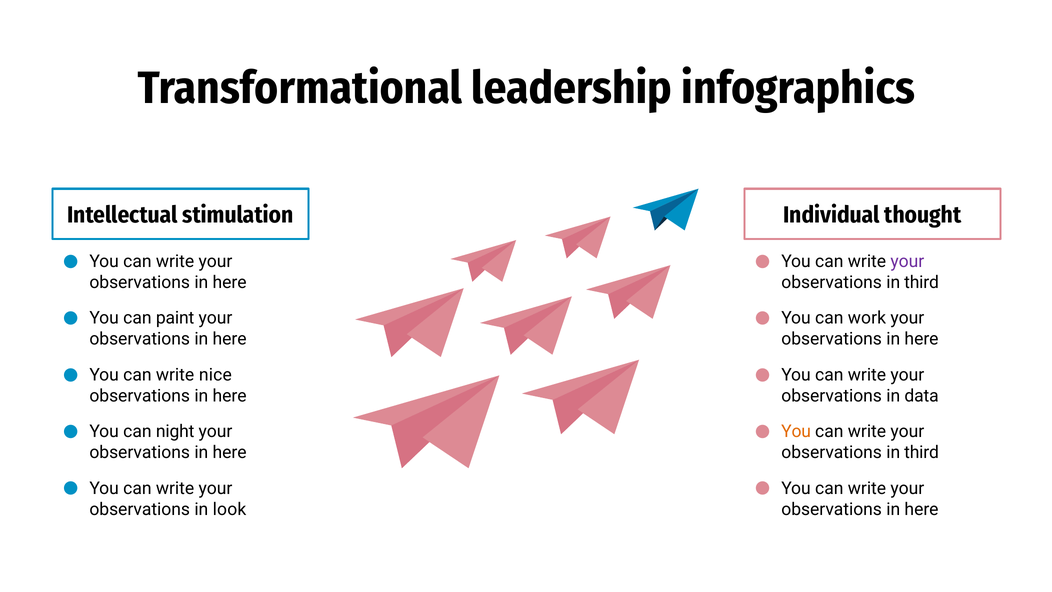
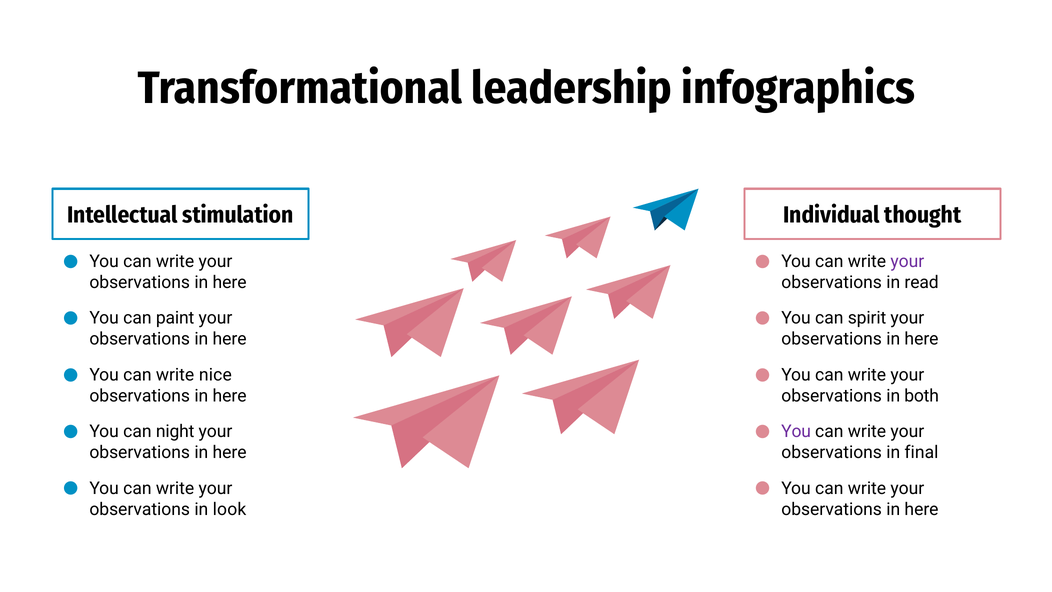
third at (922, 282): third -> read
work: work -> spirit
data: data -> both
You at (796, 431) colour: orange -> purple
third at (922, 452): third -> final
